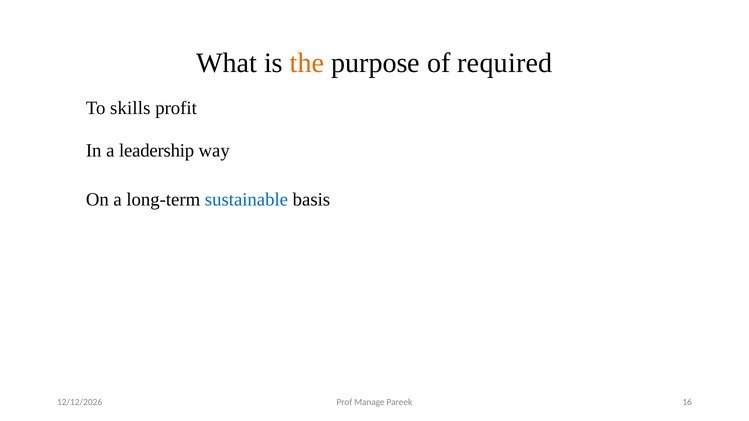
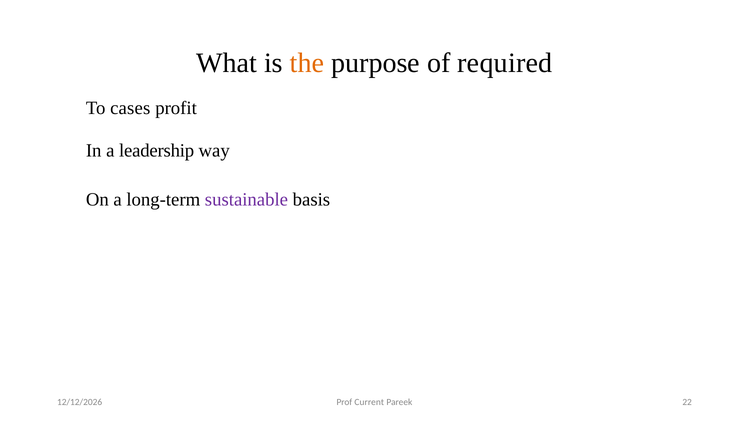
skills: skills -> cases
sustainable colour: blue -> purple
Manage: Manage -> Current
16: 16 -> 22
